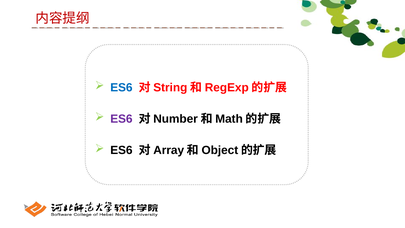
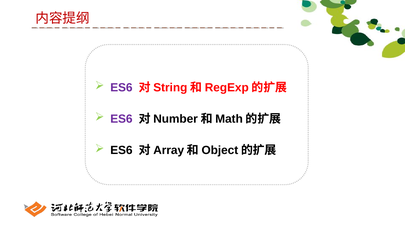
ES6 at (121, 87) colour: blue -> purple
